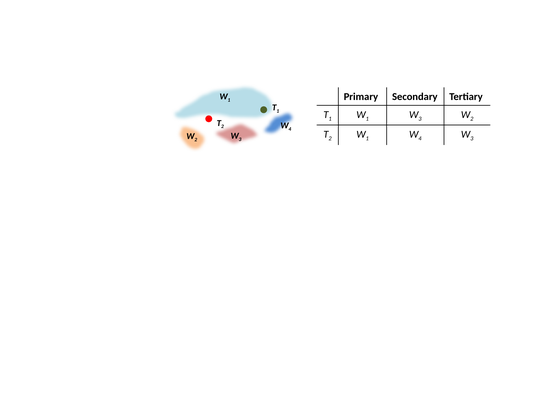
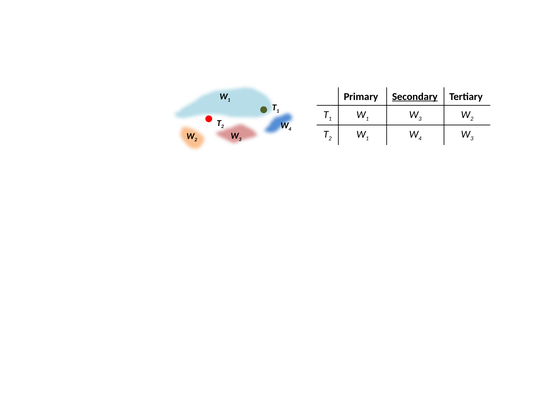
Secondary underline: none -> present
